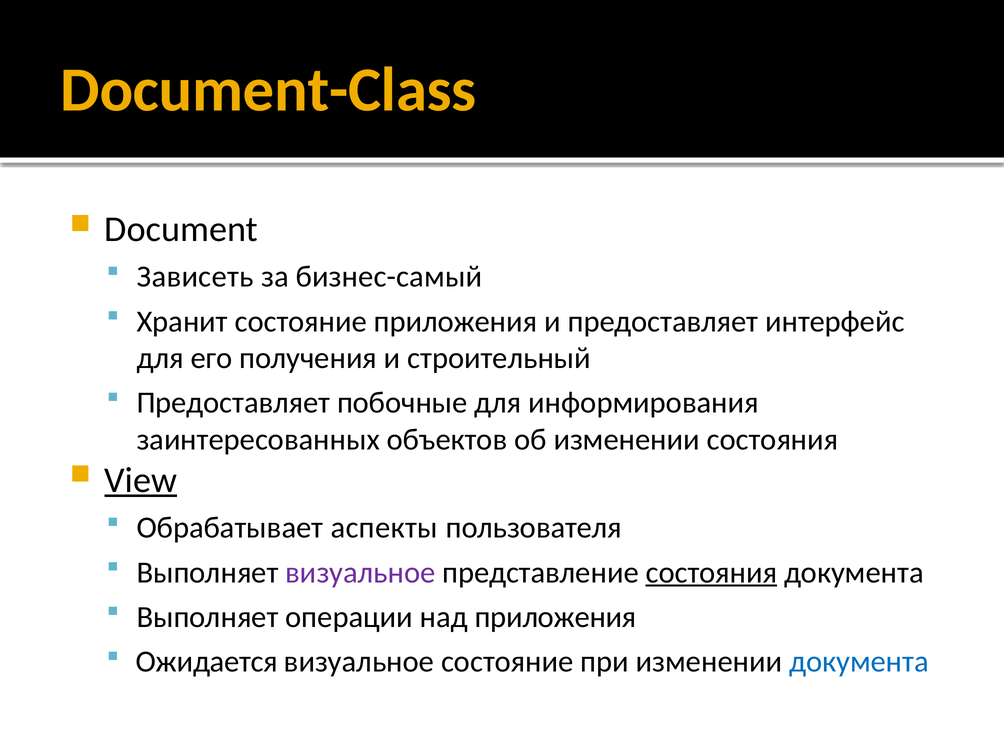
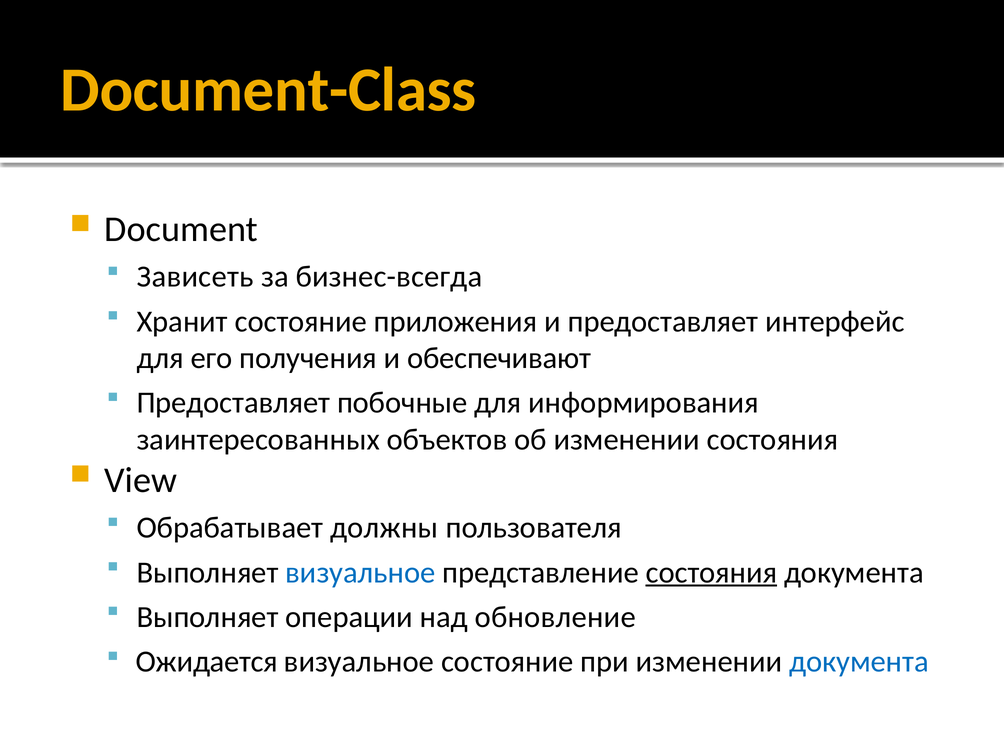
бизнес-самый: бизнес-самый -> бизнес-всегда
строительный: строительный -> обеспечивают
View underline: present -> none
аспекты: аспекты -> должны
визуальное at (360, 572) colour: purple -> blue
над приложения: приложения -> обновление
